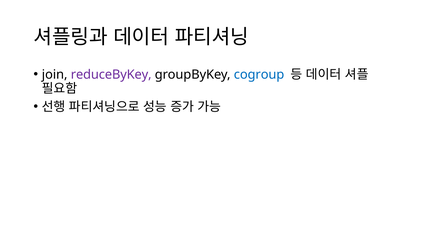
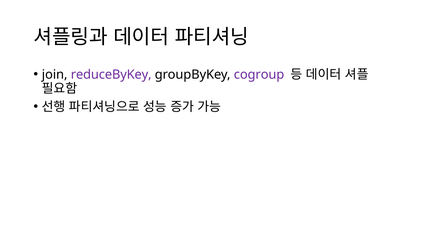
cogroup colour: blue -> purple
